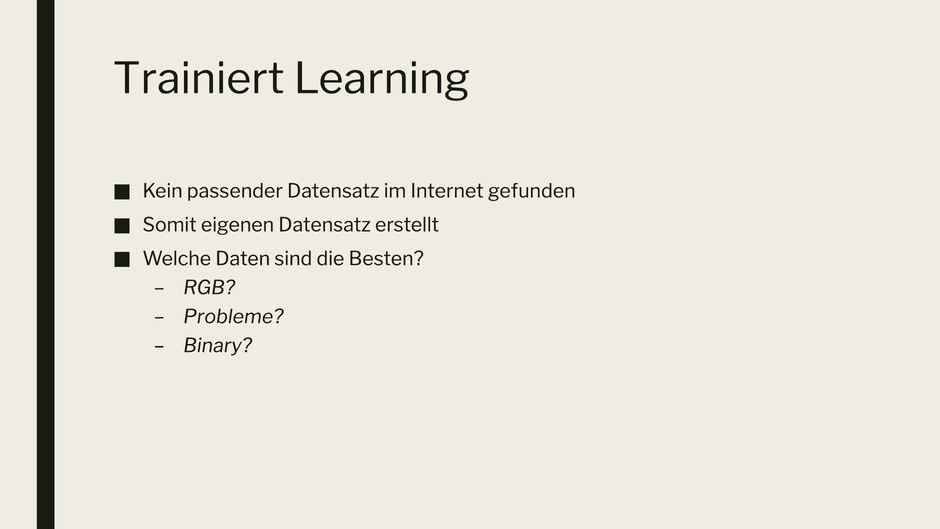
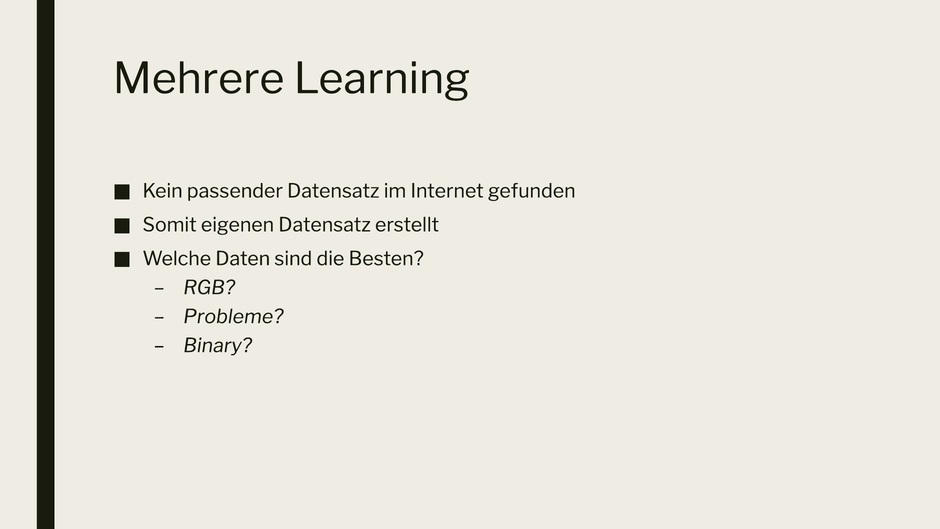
Trainiert: Trainiert -> Mehrere
